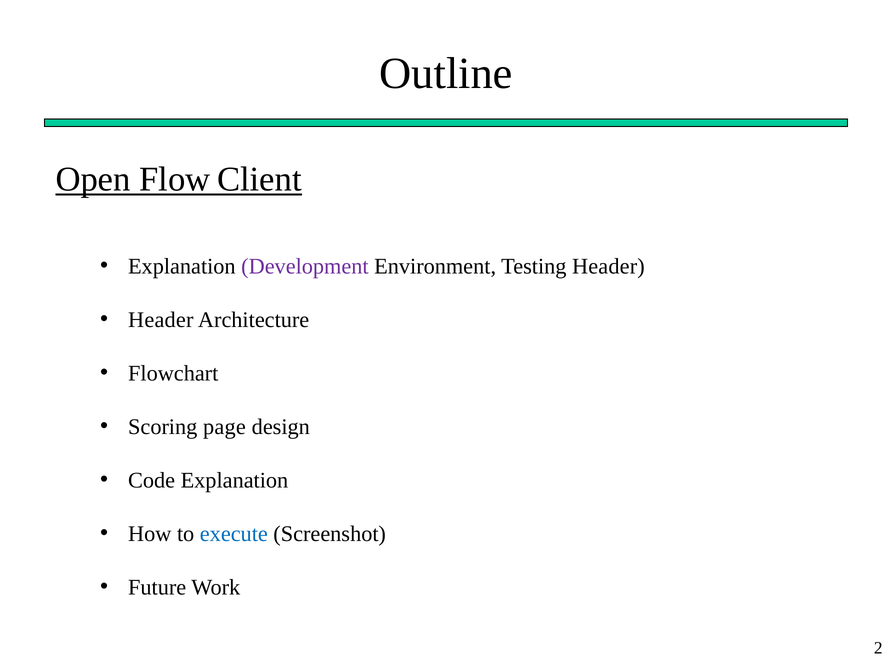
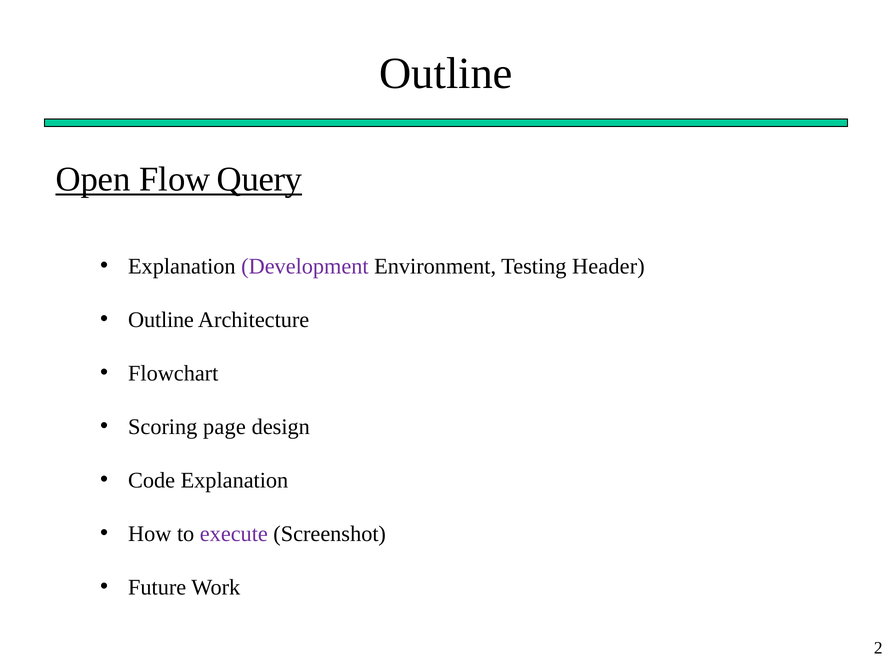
Client: Client -> Query
Header at (161, 320): Header -> Outline
execute colour: blue -> purple
